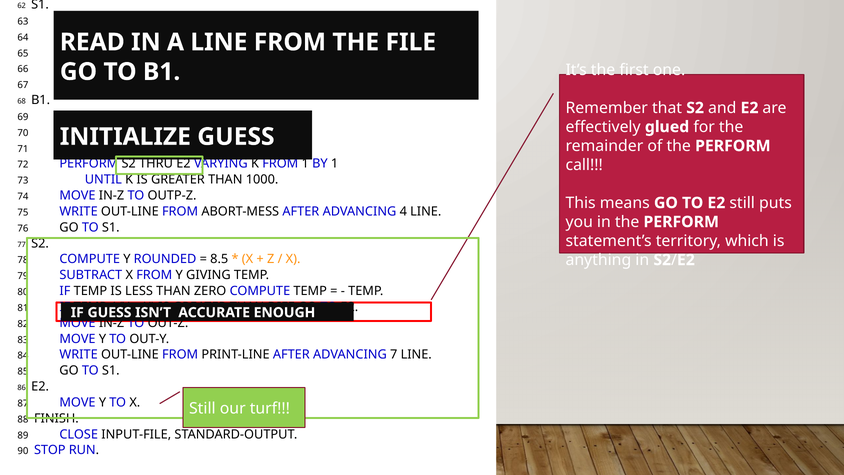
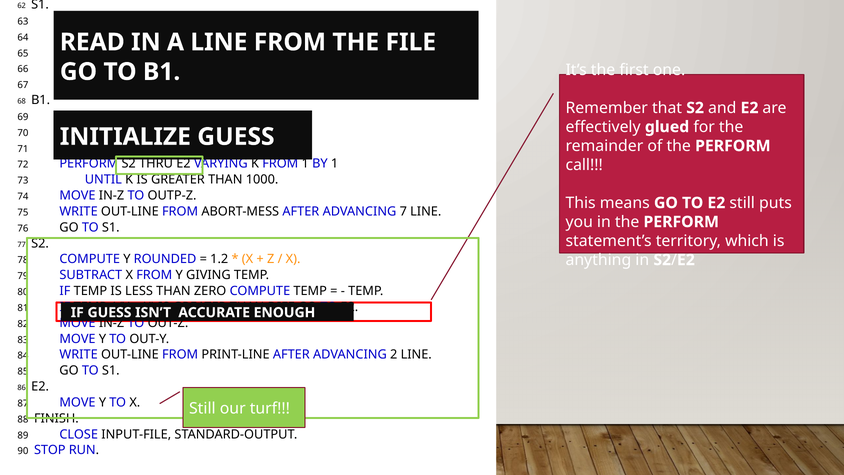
4: 4 -> 7
8.5: 8.5 -> 1.2
ADVANCING 7: 7 -> 2
